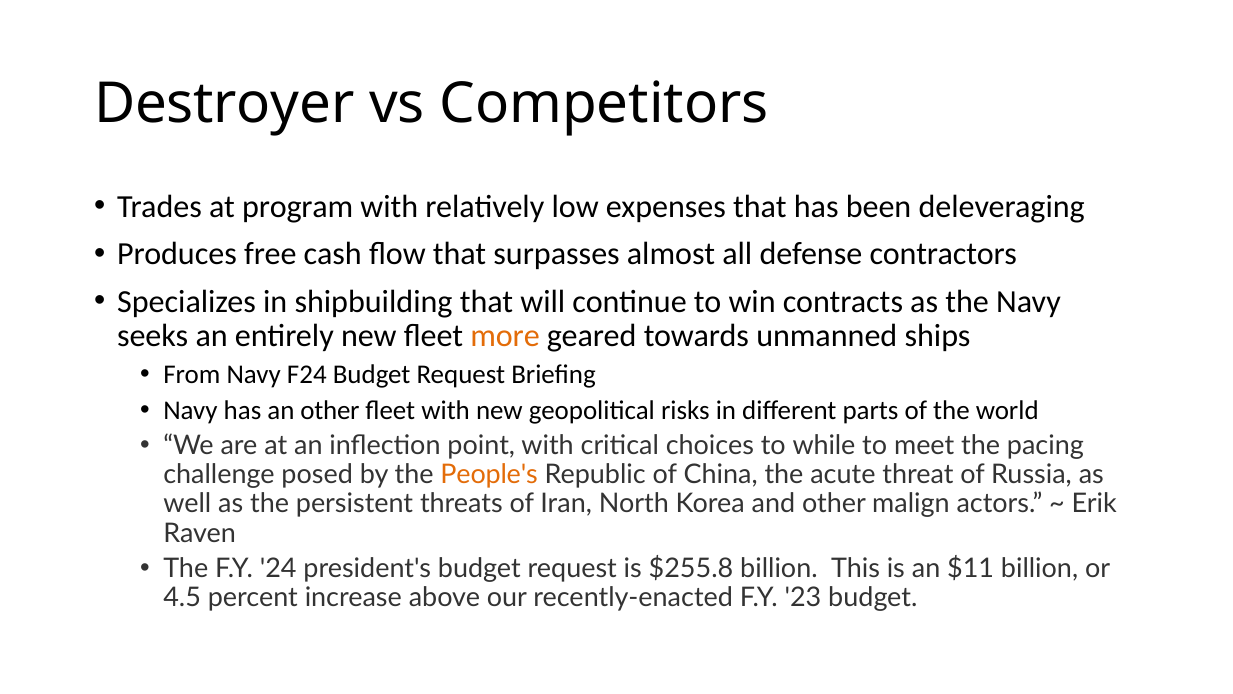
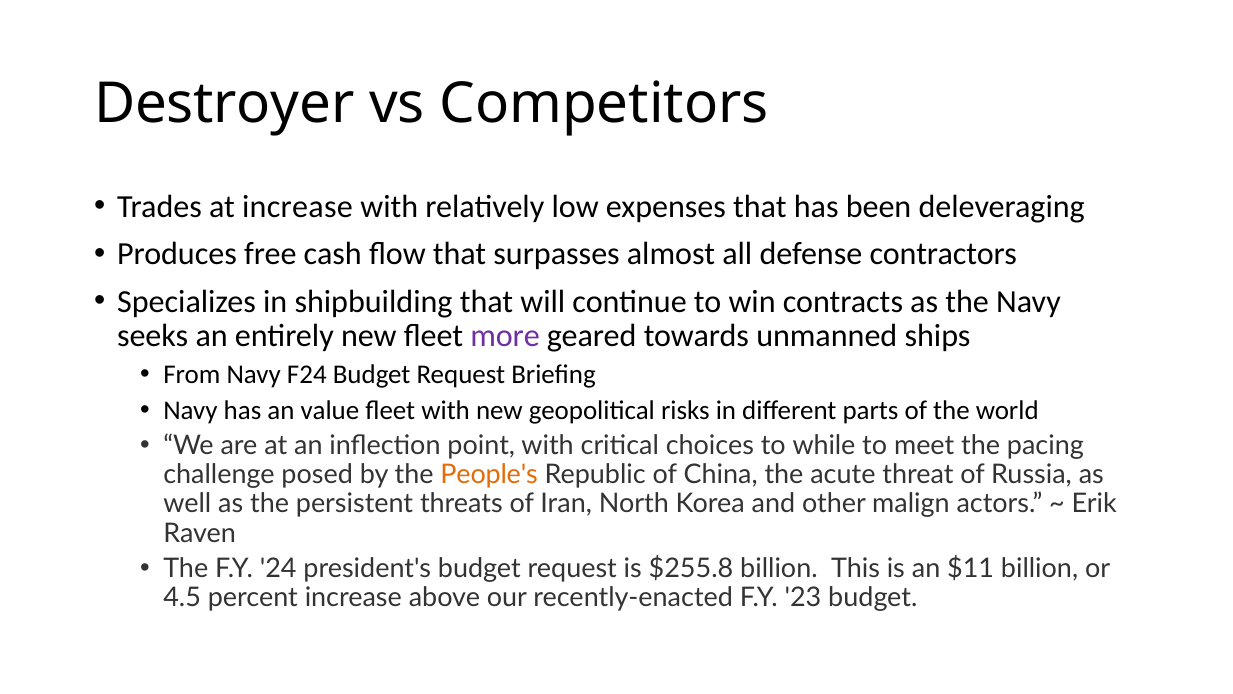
at program: program -> increase
more colour: orange -> purple
an other: other -> value
